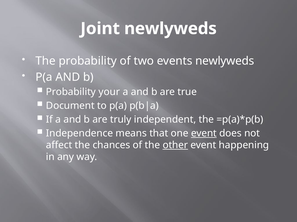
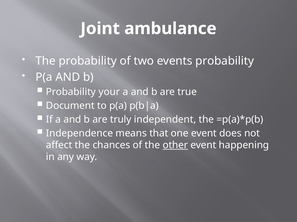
Joint newlyweds: newlyweds -> ambulance
events newlyweds: newlyweds -> probability
event at (204, 134) underline: present -> none
